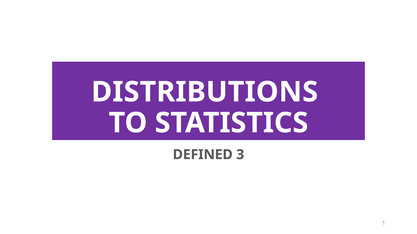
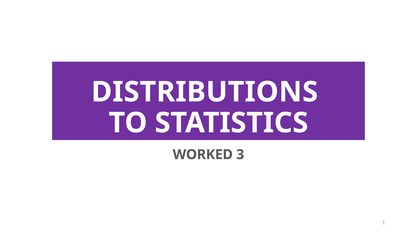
DEFINED: DEFINED -> WORKED
